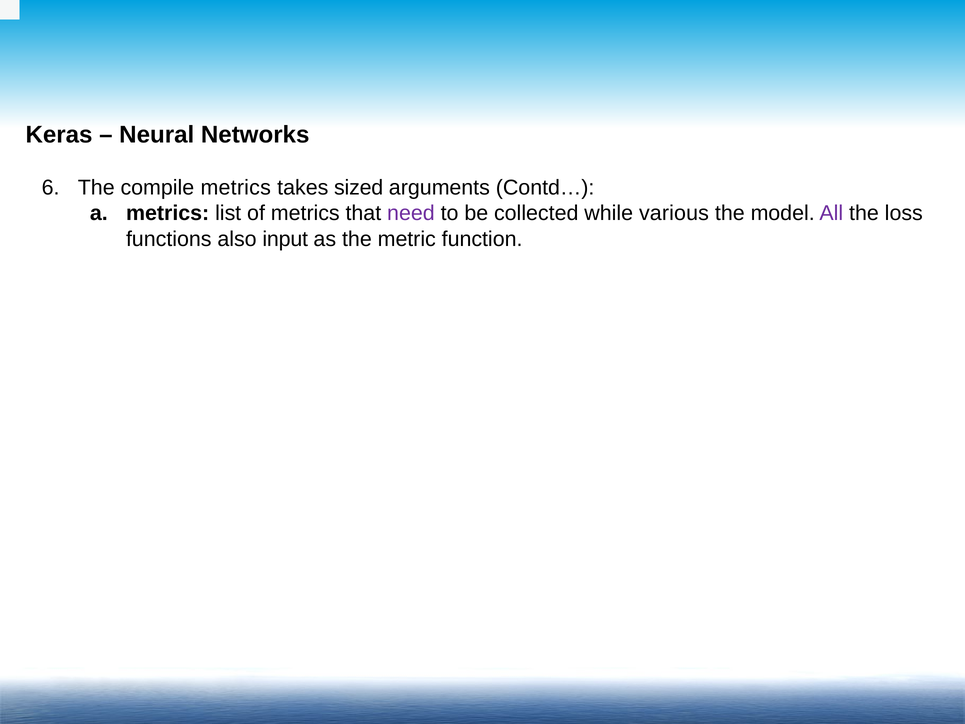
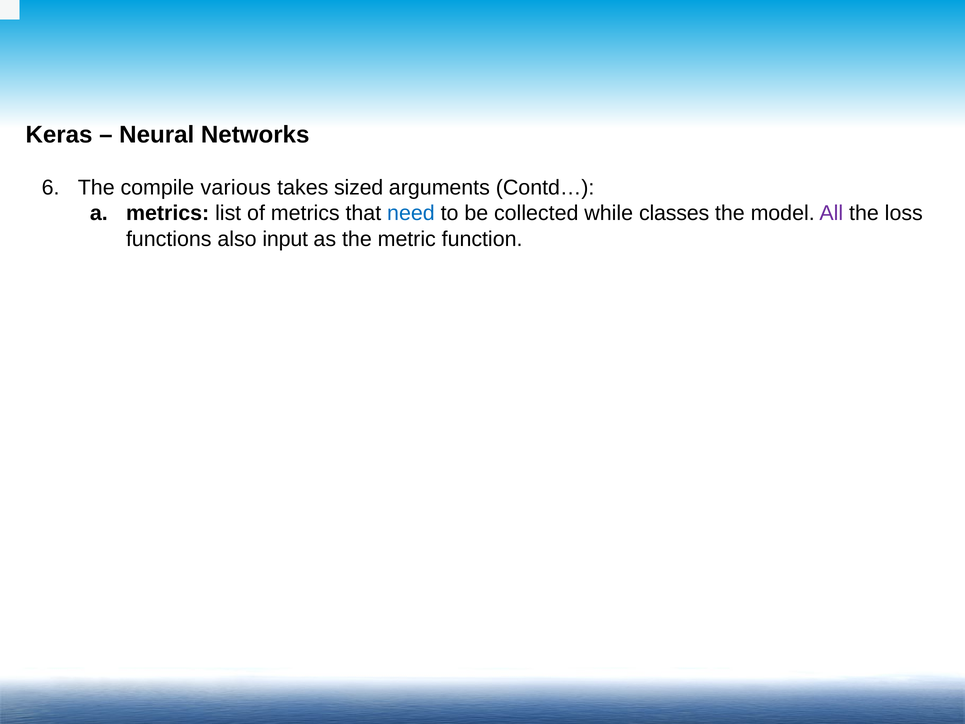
compile metrics: metrics -> various
need colour: purple -> blue
various: various -> classes
